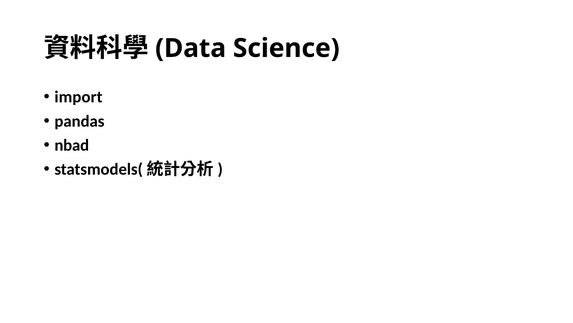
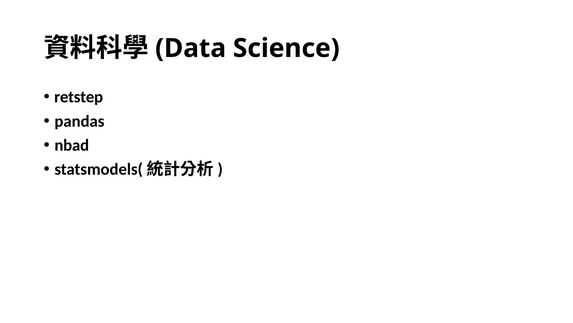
import: import -> retstep
